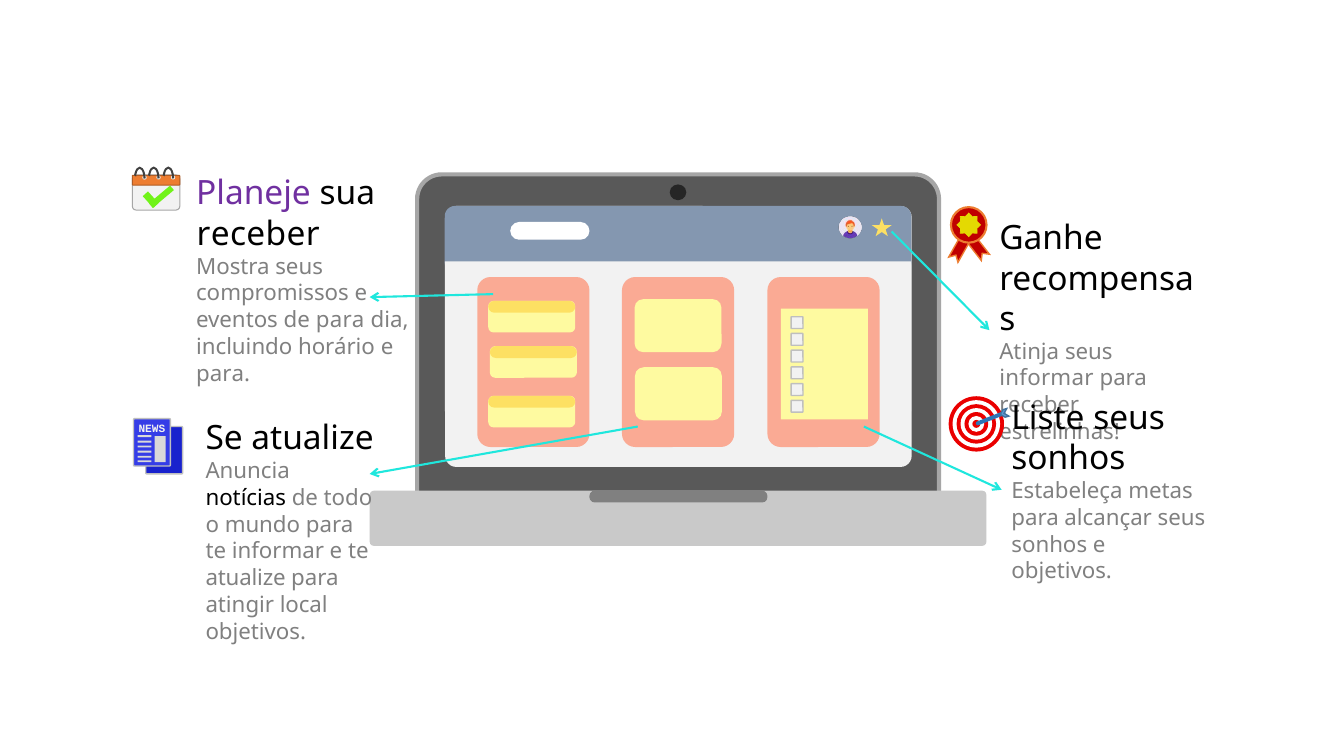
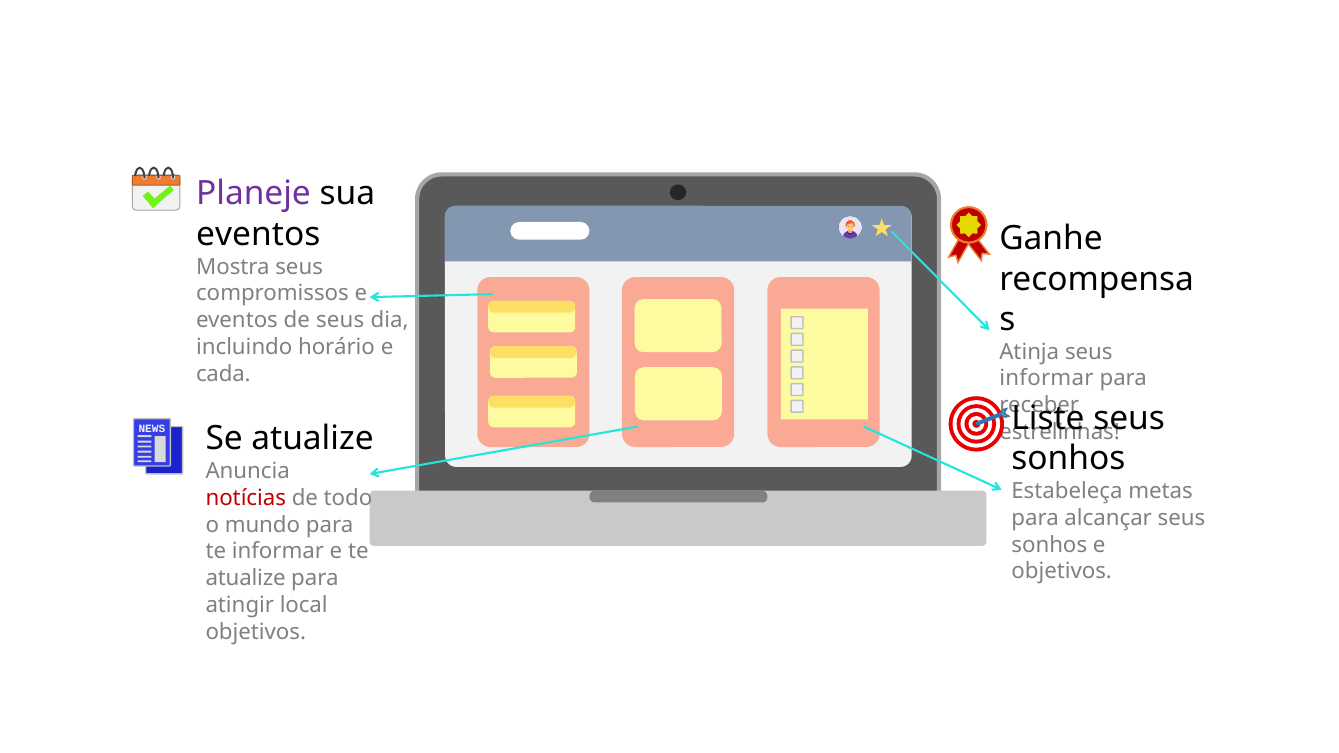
receber at (258, 234): receber -> eventos
de para: para -> seus
para at (223, 374): para -> cada
notícias colour: black -> red
